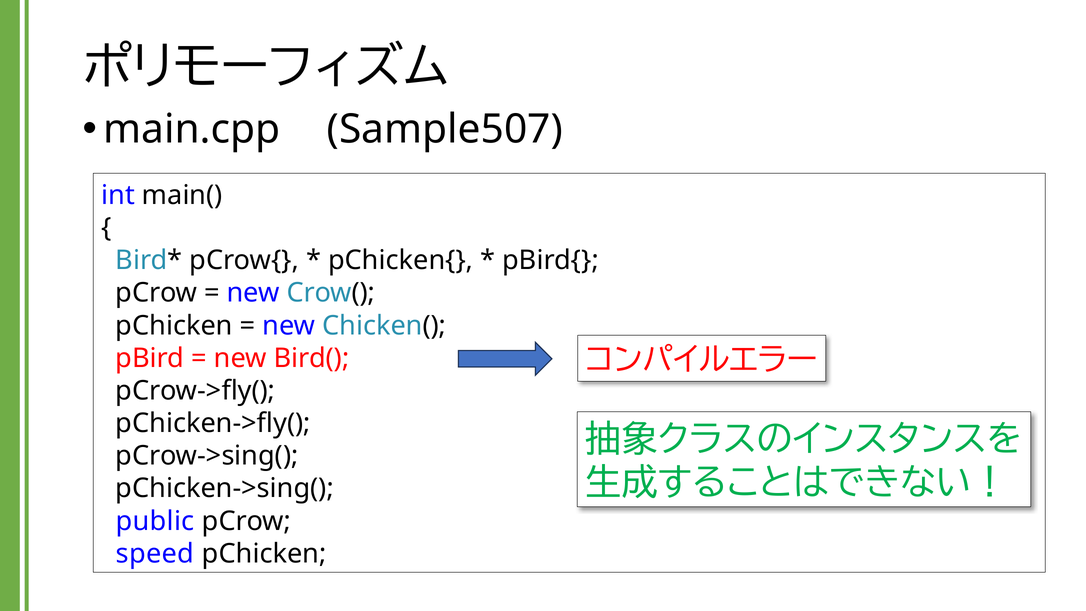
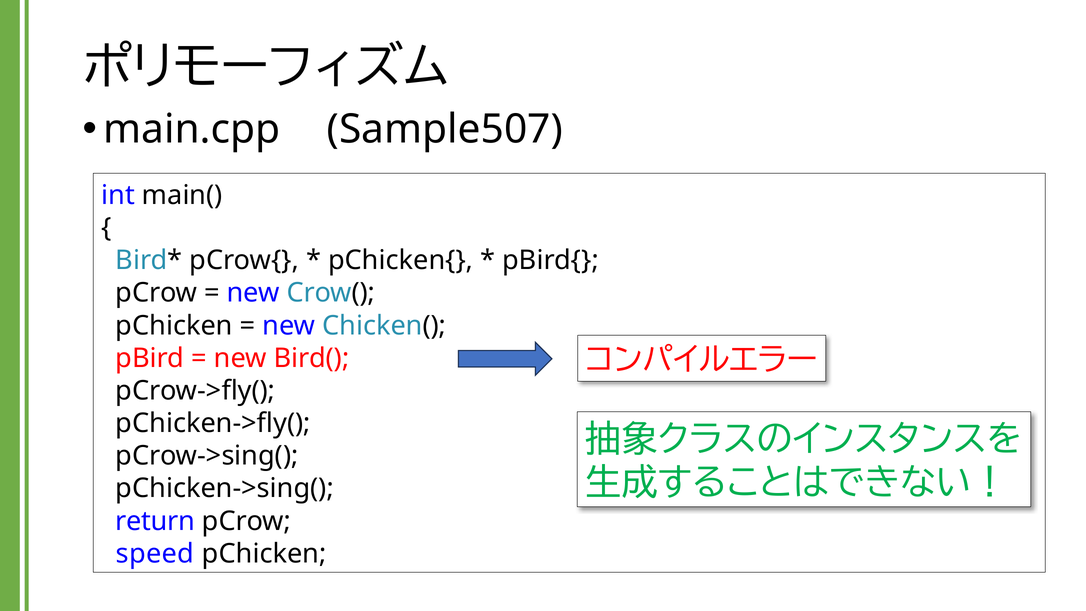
public: public -> return
